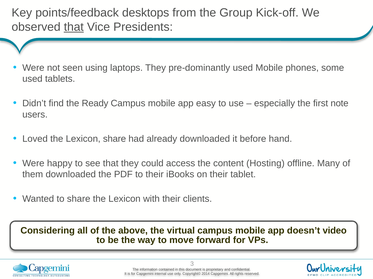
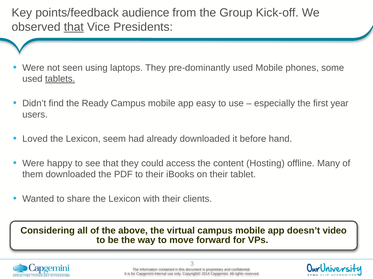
desktops: desktops -> audience
tablets underline: none -> present
note: note -> year
Lexicon share: share -> seem
